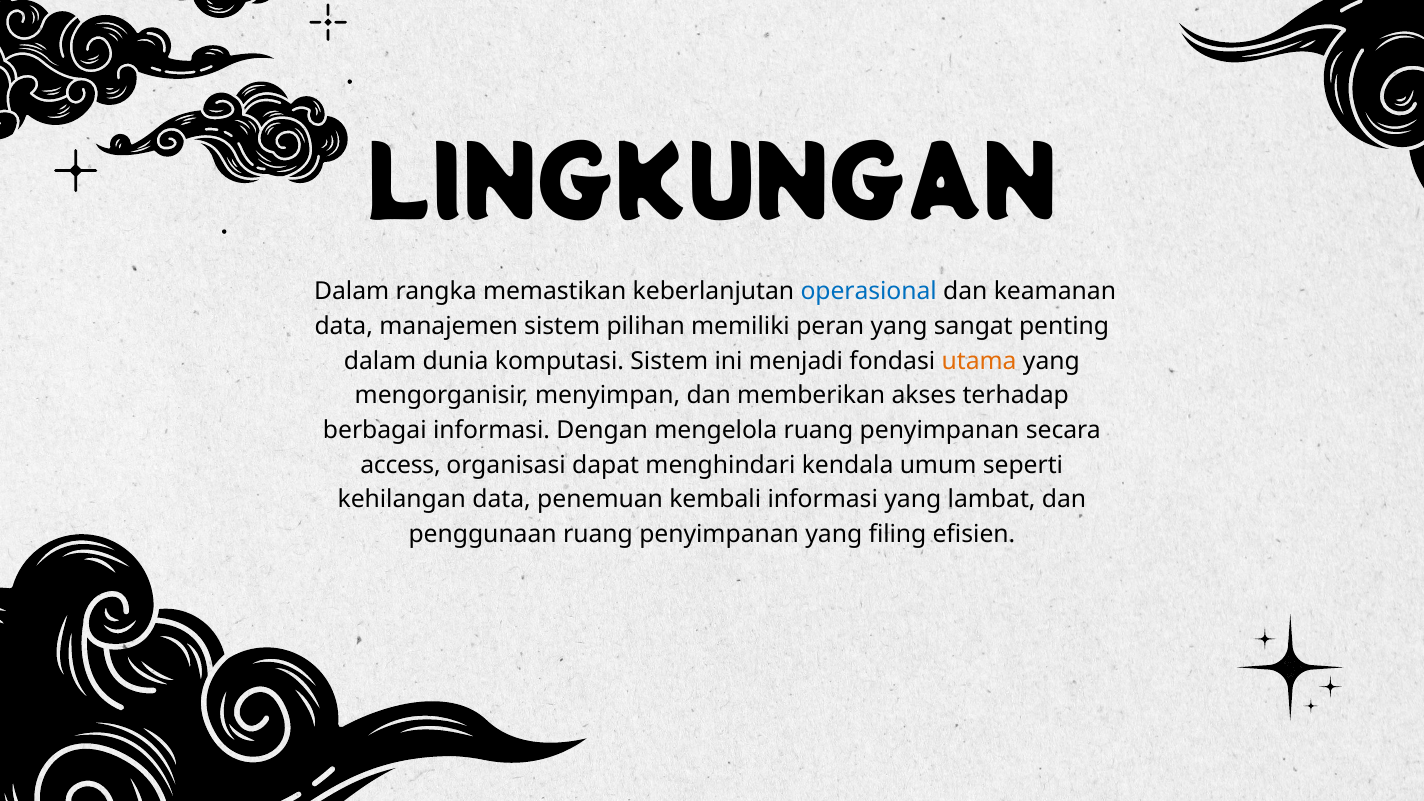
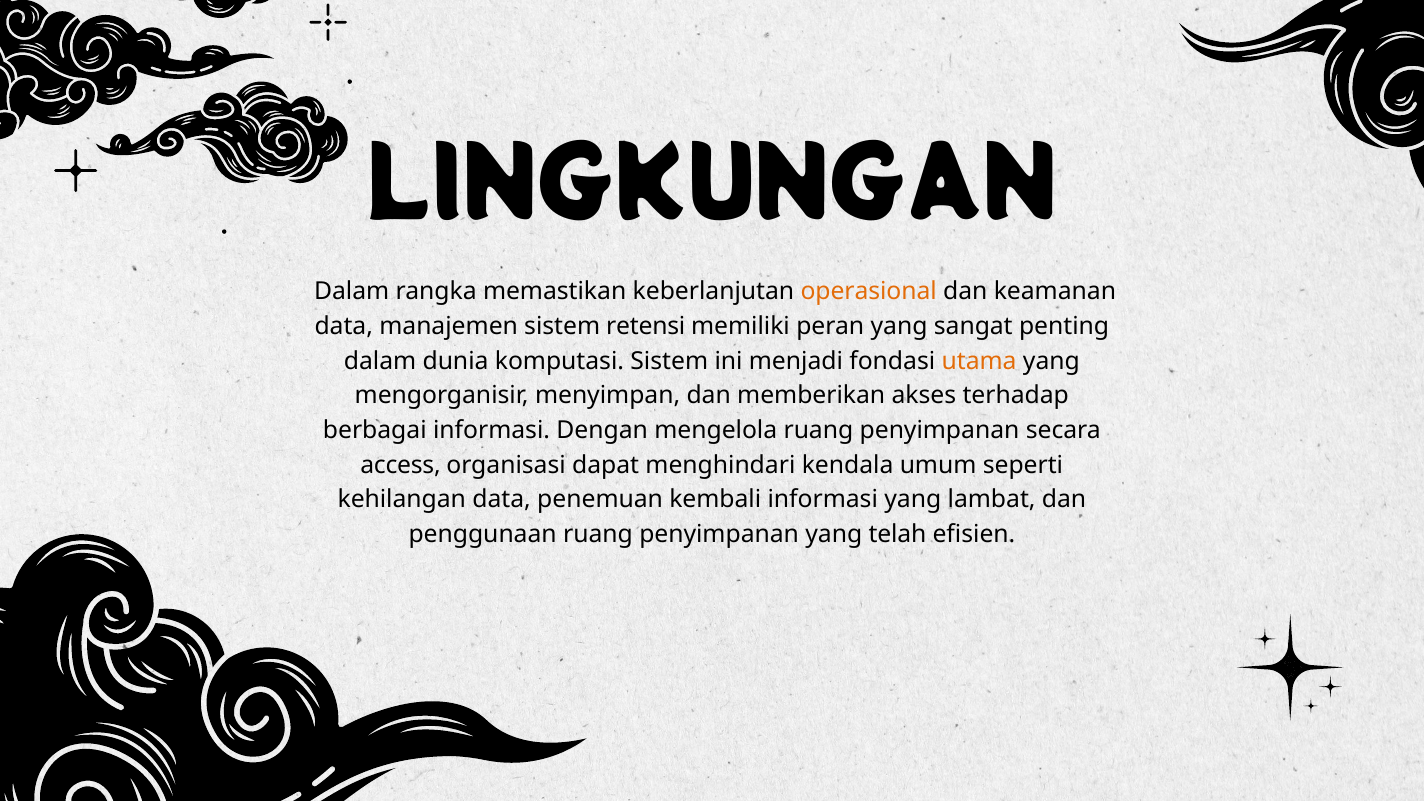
operasional colour: blue -> orange
pilihan: pilihan -> retensi
filing: filing -> telah
